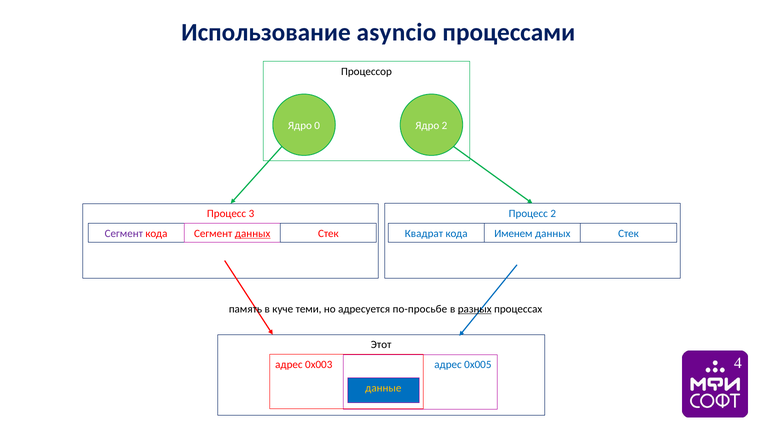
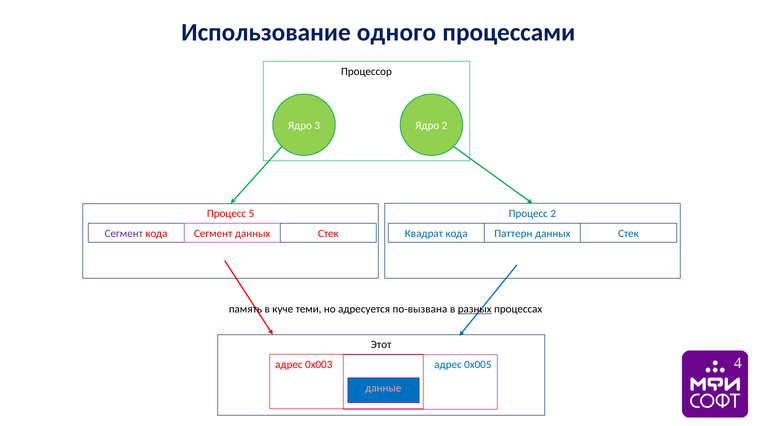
asyncio: asyncio -> одного
0: 0 -> 3
3: 3 -> 5
данных at (253, 233) underline: present -> none
Именем: Именем -> Паттерн
по-просьбе: по-просьбе -> по-вызвана
данные colour: yellow -> pink
